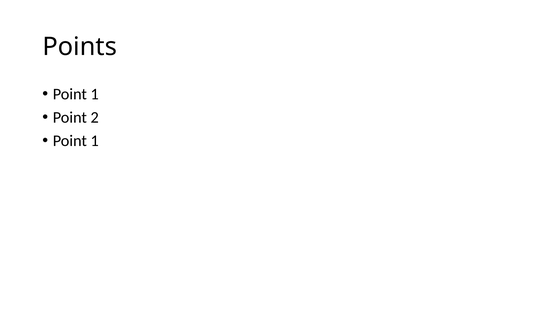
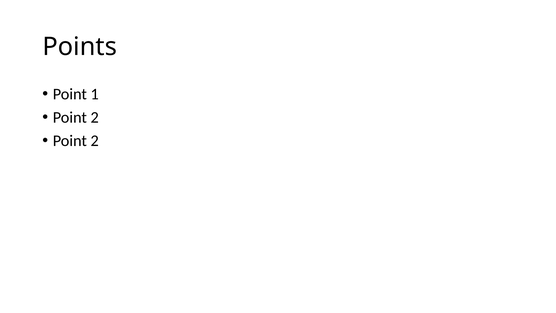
1 at (95, 141): 1 -> 2
